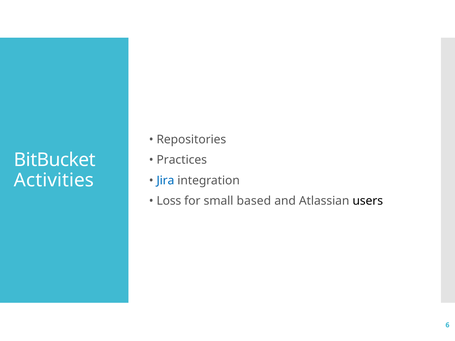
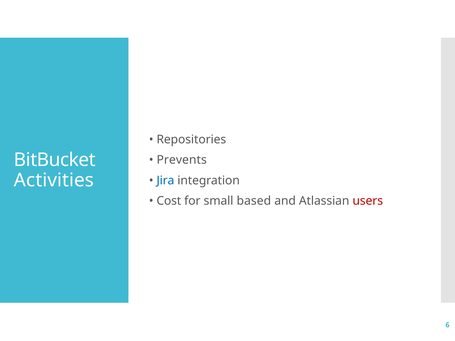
Practices: Practices -> Prevents
Loss: Loss -> Cost
users colour: black -> red
